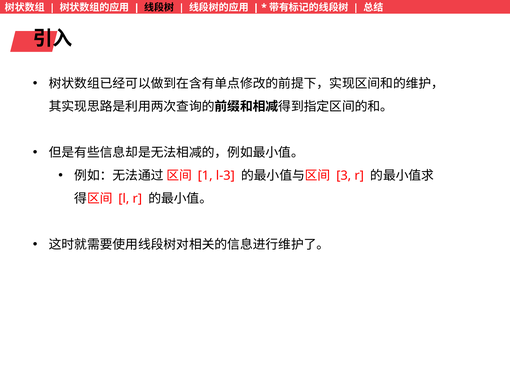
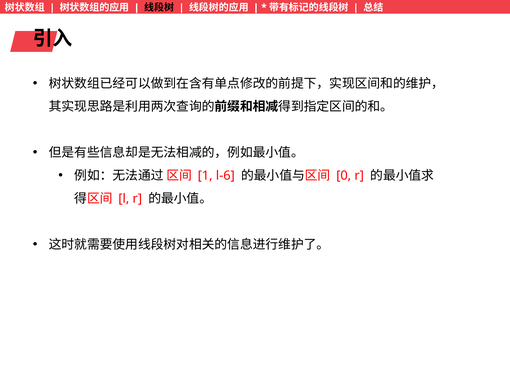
l-3: l-3 -> l-6
3: 3 -> 0
